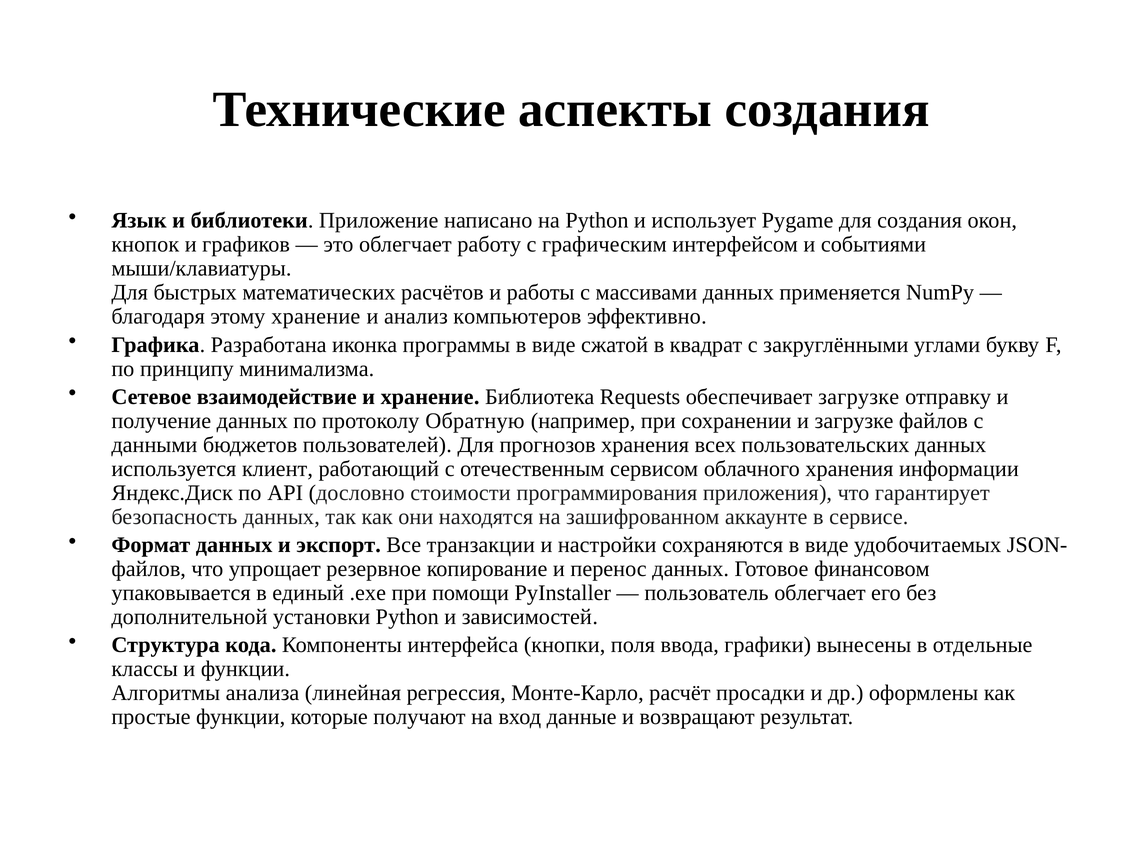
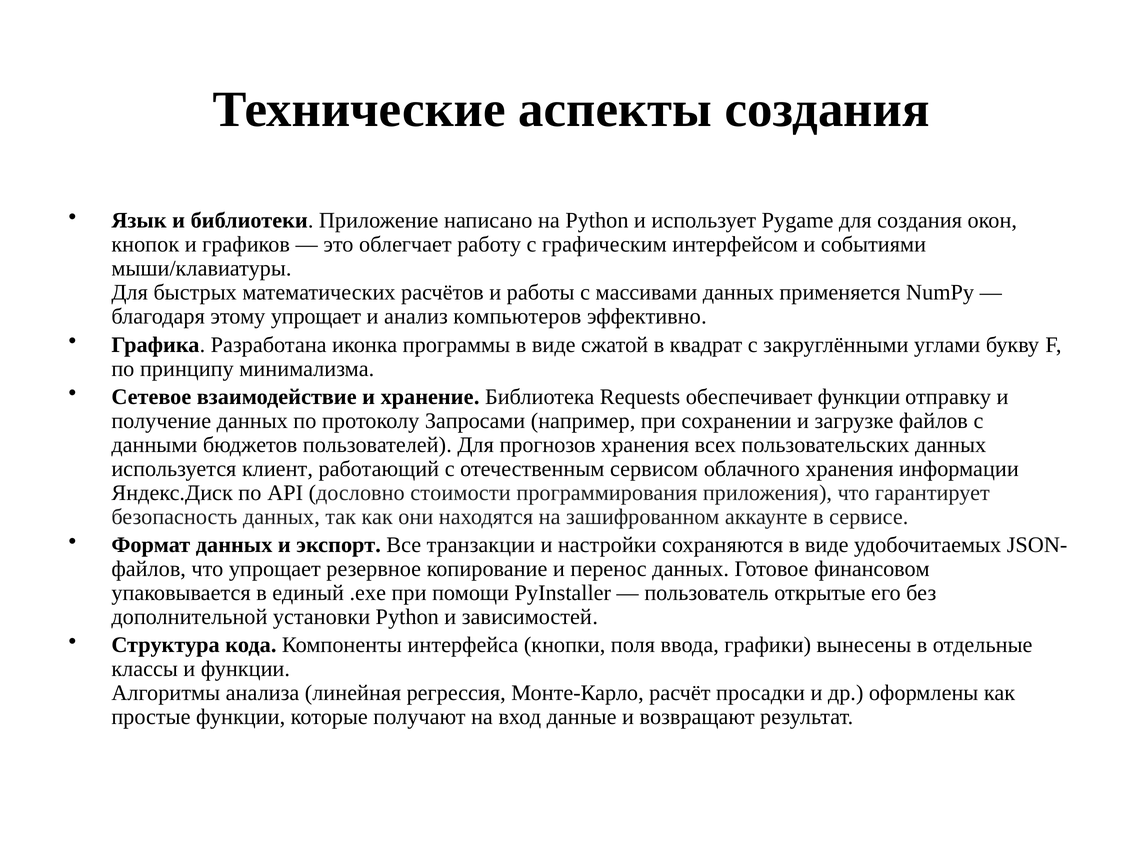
этому хранение: хранение -> упрощает
обеспечивает загрузке: загрузке -> функции
Обратную: Обратную -> Запросами
пользователь облегчает: облегчает -> открытые
